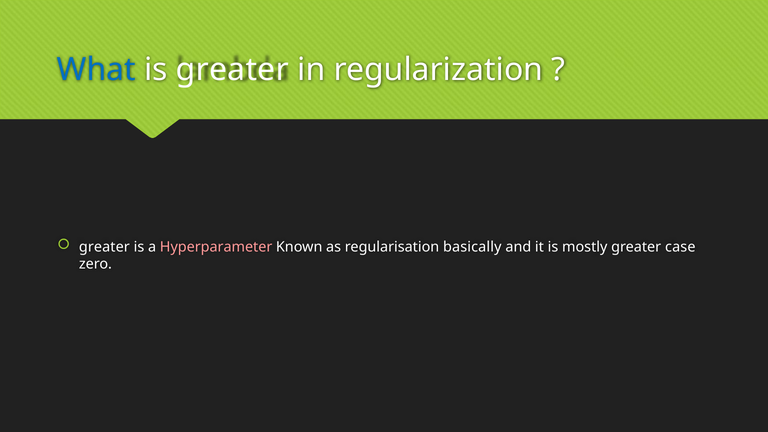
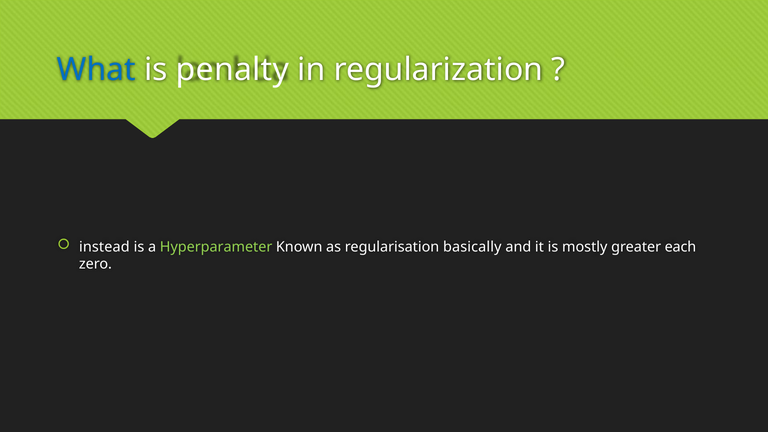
is greater: greater -> penalty
greater at (104, 247): greater -> instead
Hyperparameter colour: pink -> light green
case: case -> each
